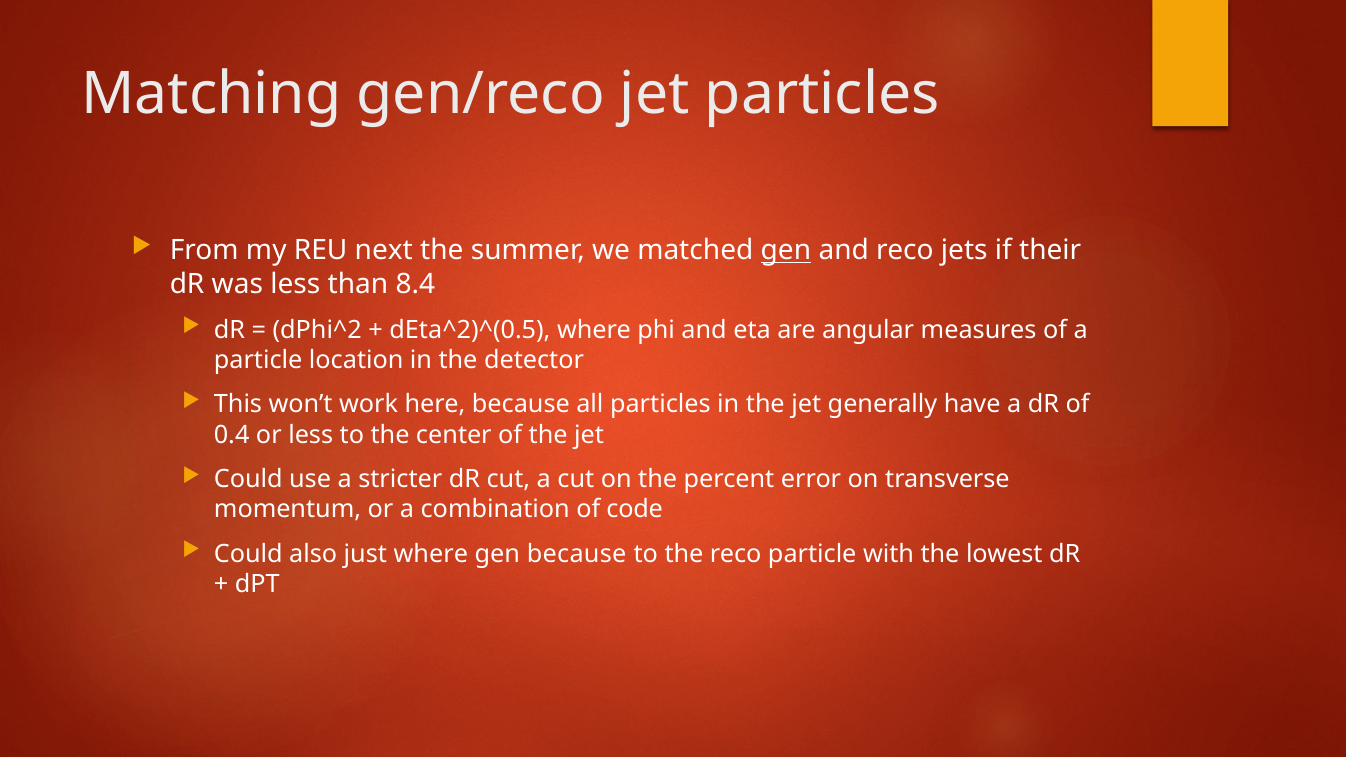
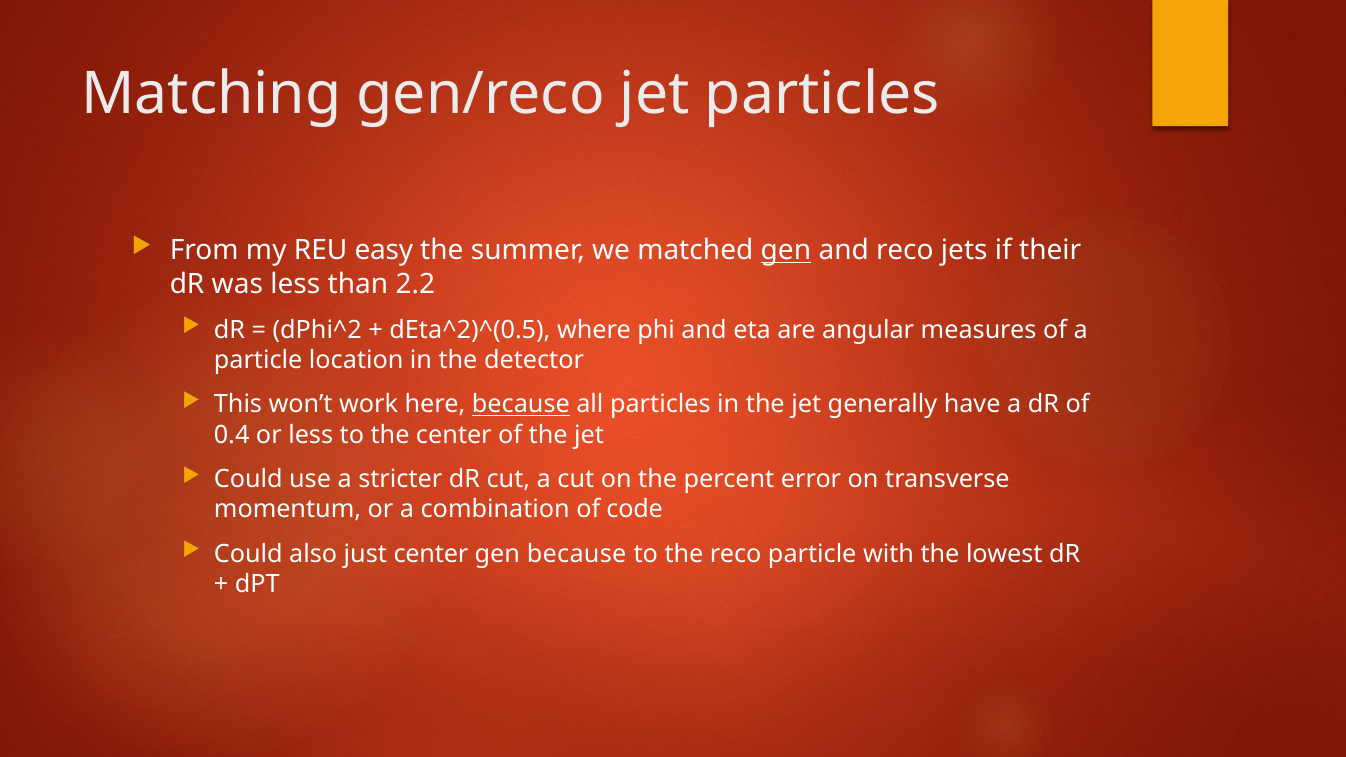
next: next -> easy
8.4: 8.4 -> 2.2
because at (521, 405) underline: none -> present
just where: where -> center
